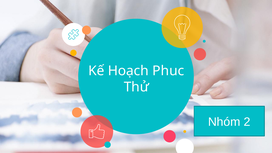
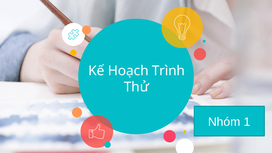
Phục: Phục -> Trình
2: 2 -> 1
